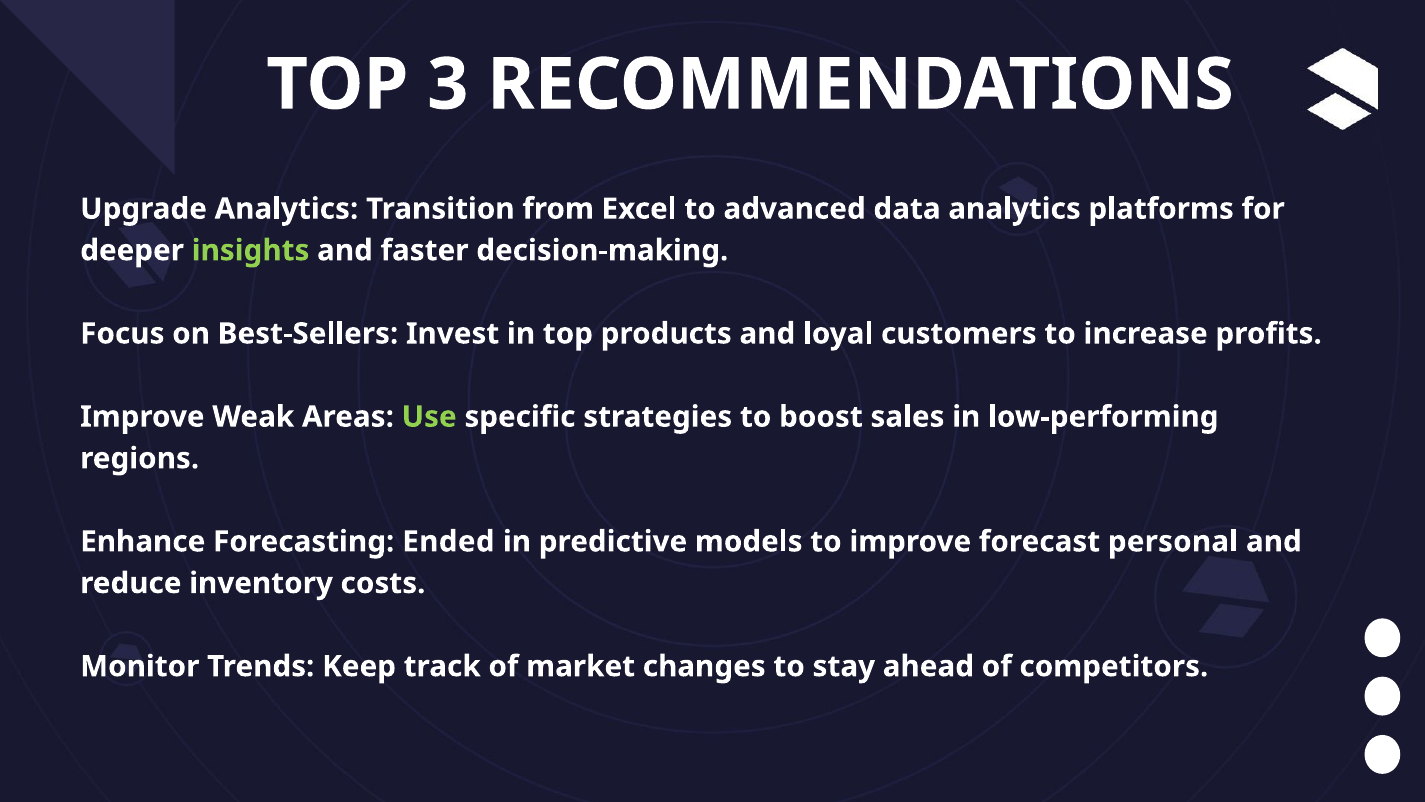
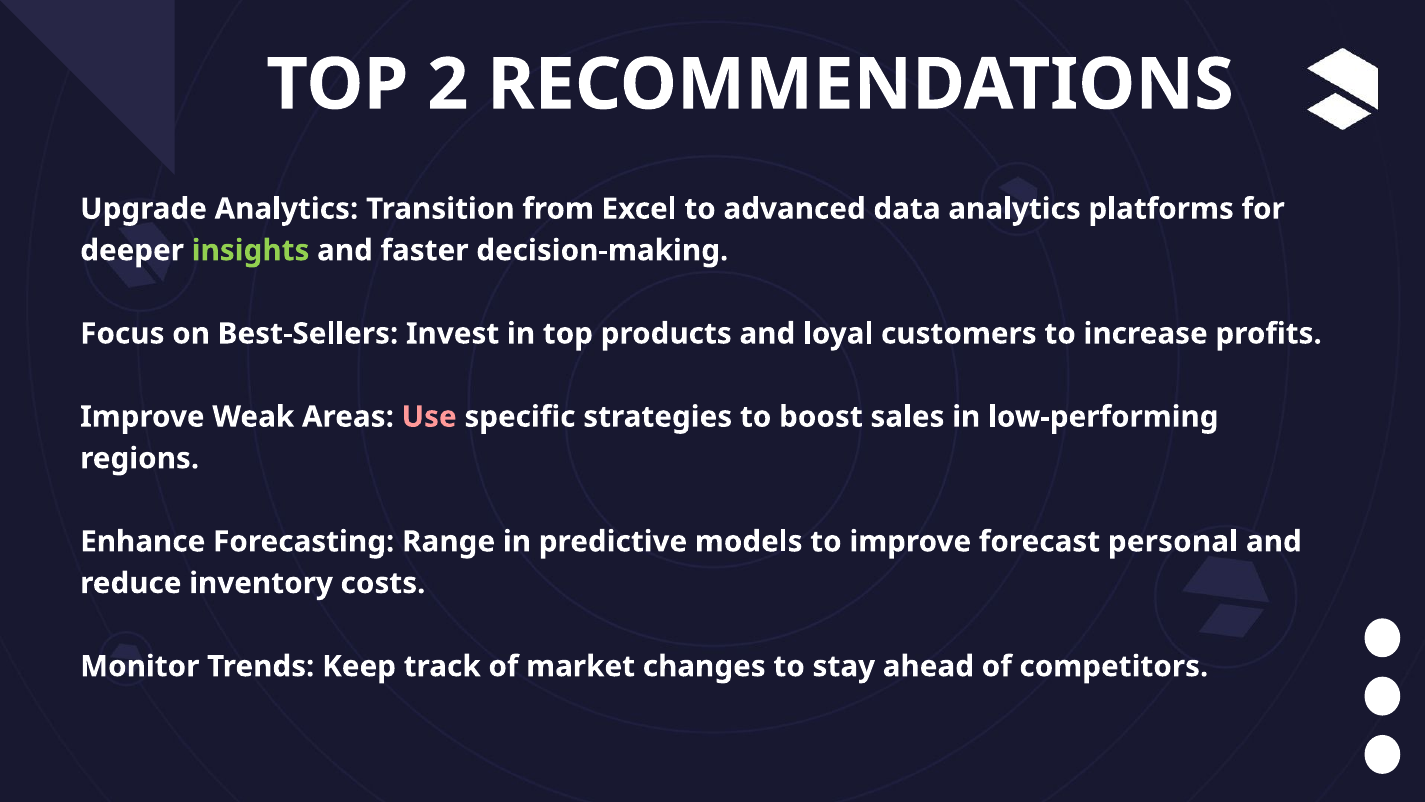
3: 3 -> 2
Use colour: light green -> pink
Ended: Ended -> Range
